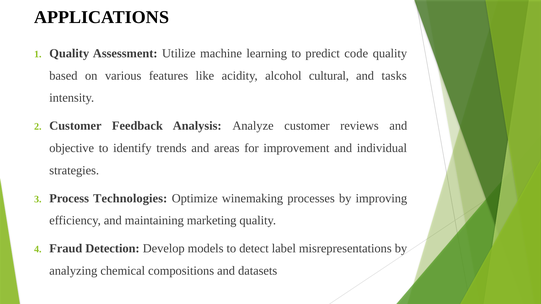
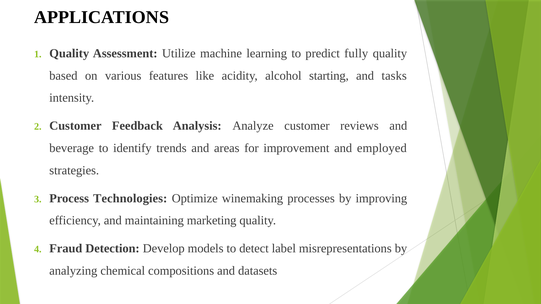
code: code -> fully
cultural: cultural -> starting
objective: objective -> beverage
individual: individual -> employed
